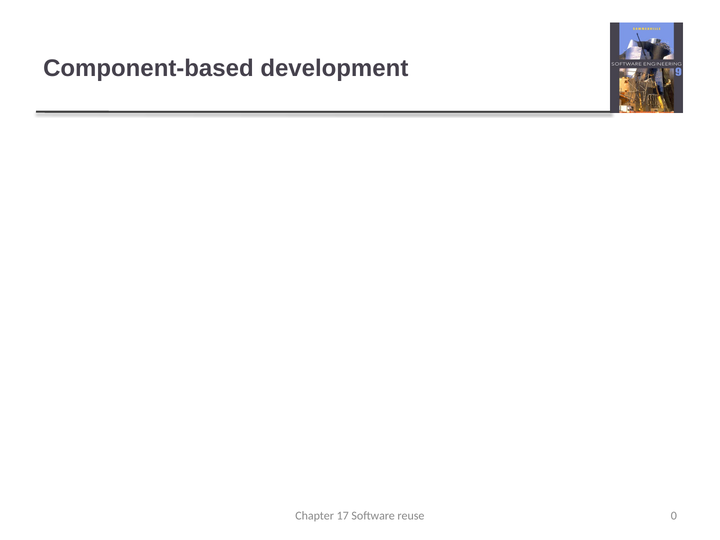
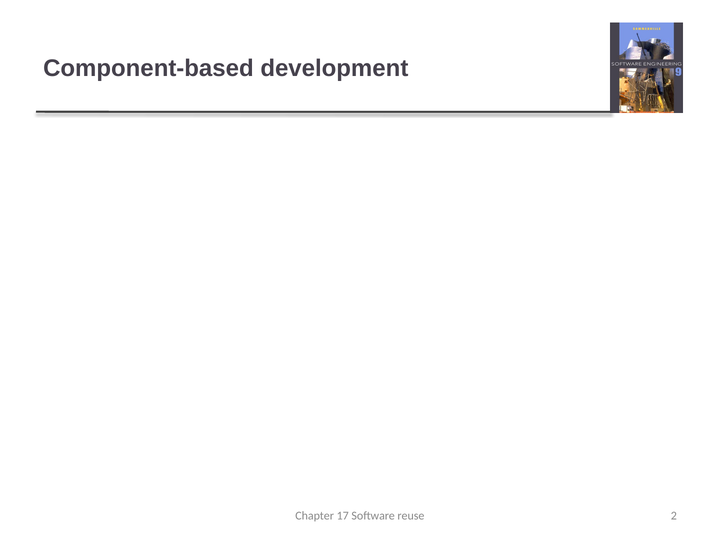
0: 0 -> 2
